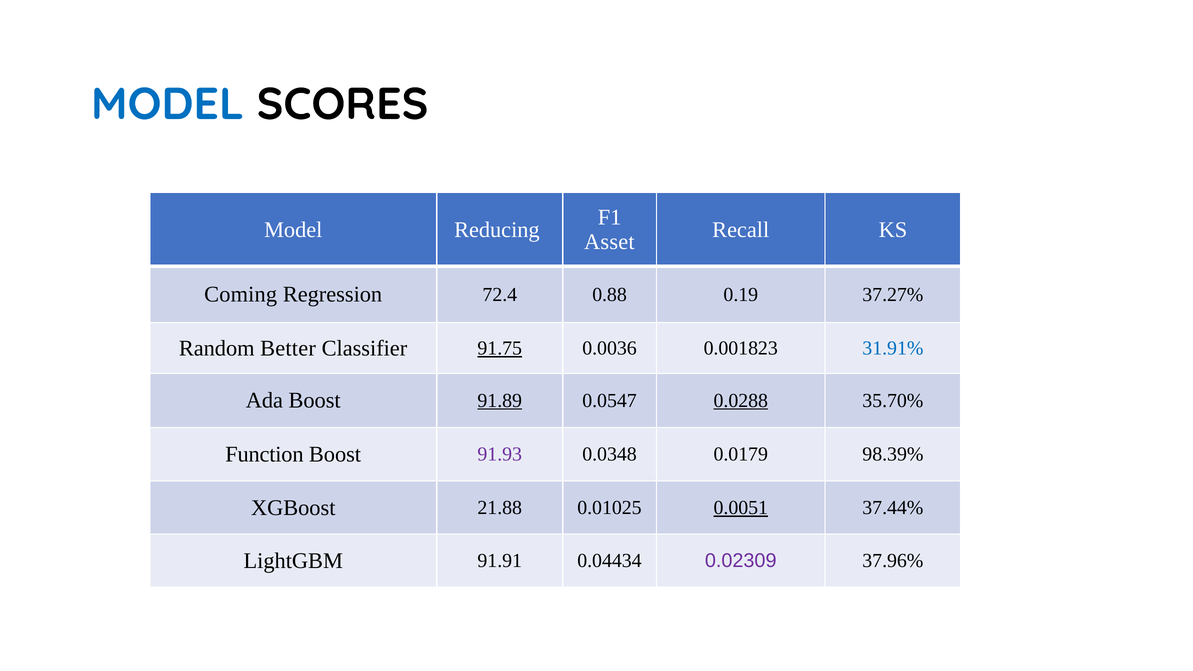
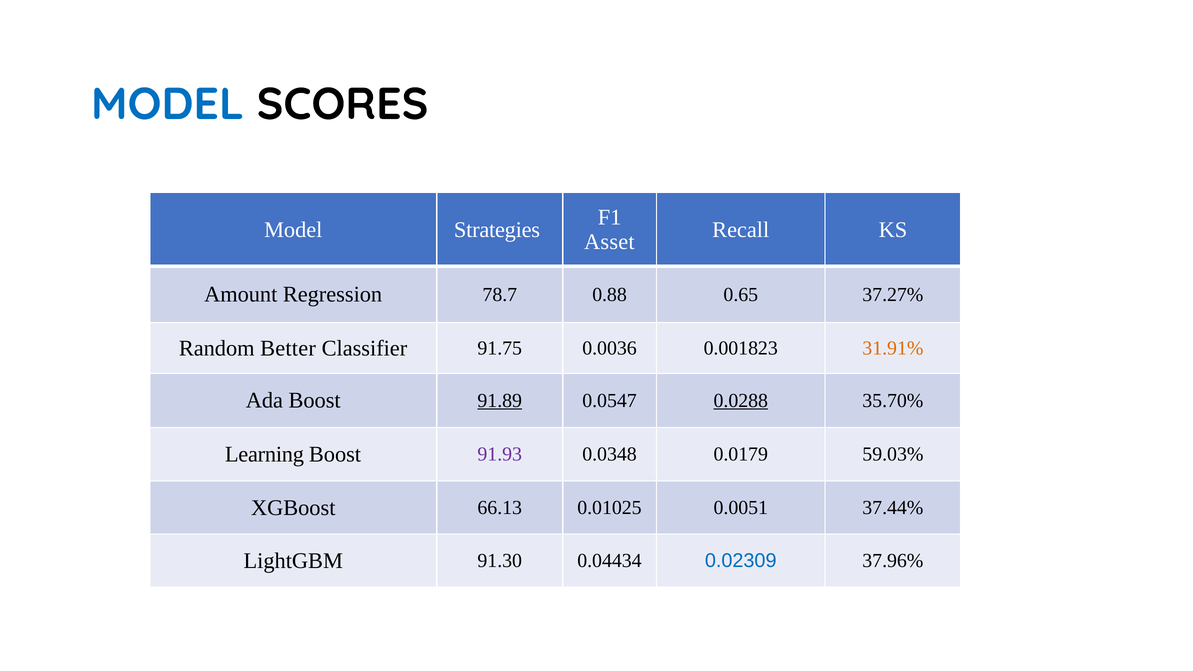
Reducing: Reducing -> Strategies
Coming: Coming -> Amount
72.4: 72.4 -> 78.7
0.19: 0.19 -> 0.65
91.75 underline: present -> none
31.91% colour: blue -> orange
Function: Function -> Learning
98.39%: 98.39% -> 59.03%
21.88: 21.88 -> 66.13
0.0051 underline: present -> none
91.91: 91.91 -> 91.30
0.02309 colour: purple -> blue
